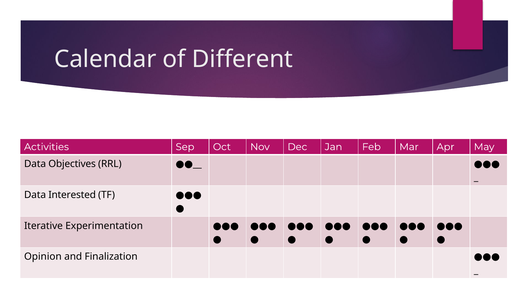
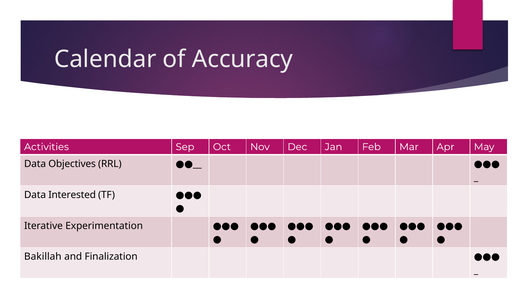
Different: Different -> Accuracy
Opinion: Opinion -> Bakillah
